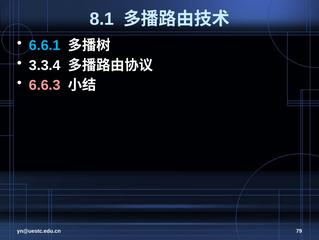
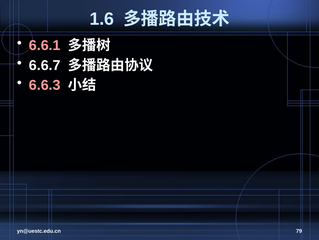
8.1: 8.1 -> 1.6
6.6.1 colour: light blue -> pink
3.3.4: 3.3.4 -> 6.6.7
